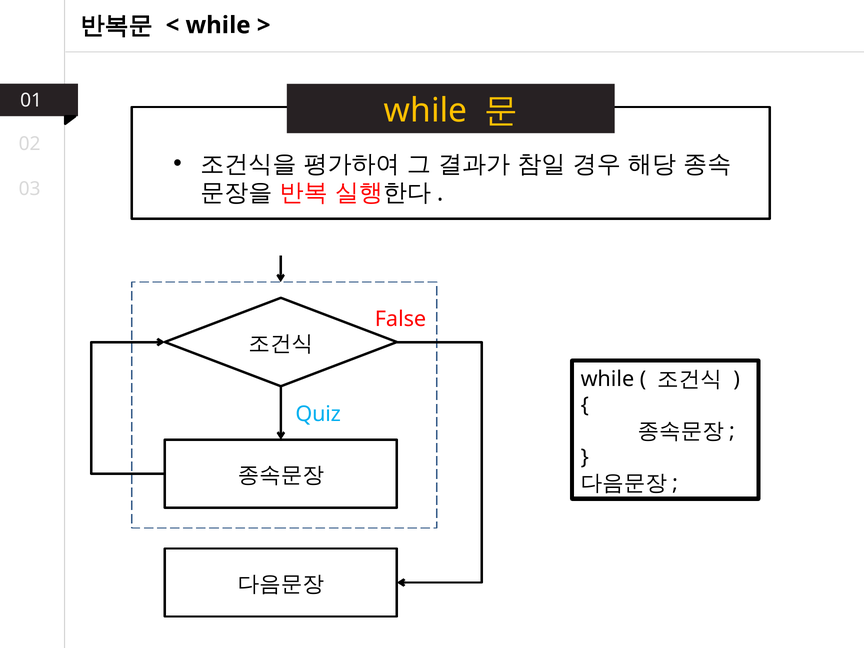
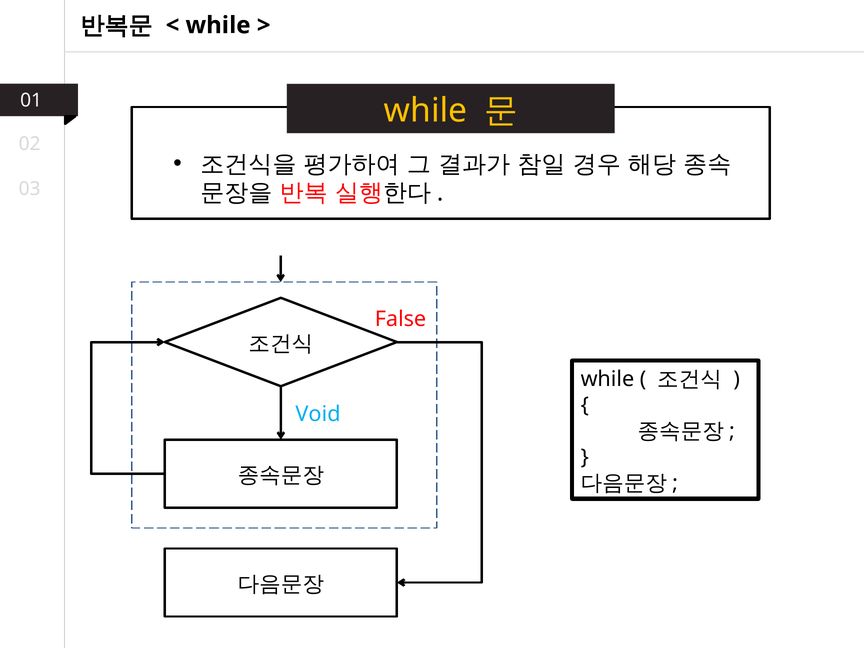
Quiz: Quiz -> Void
